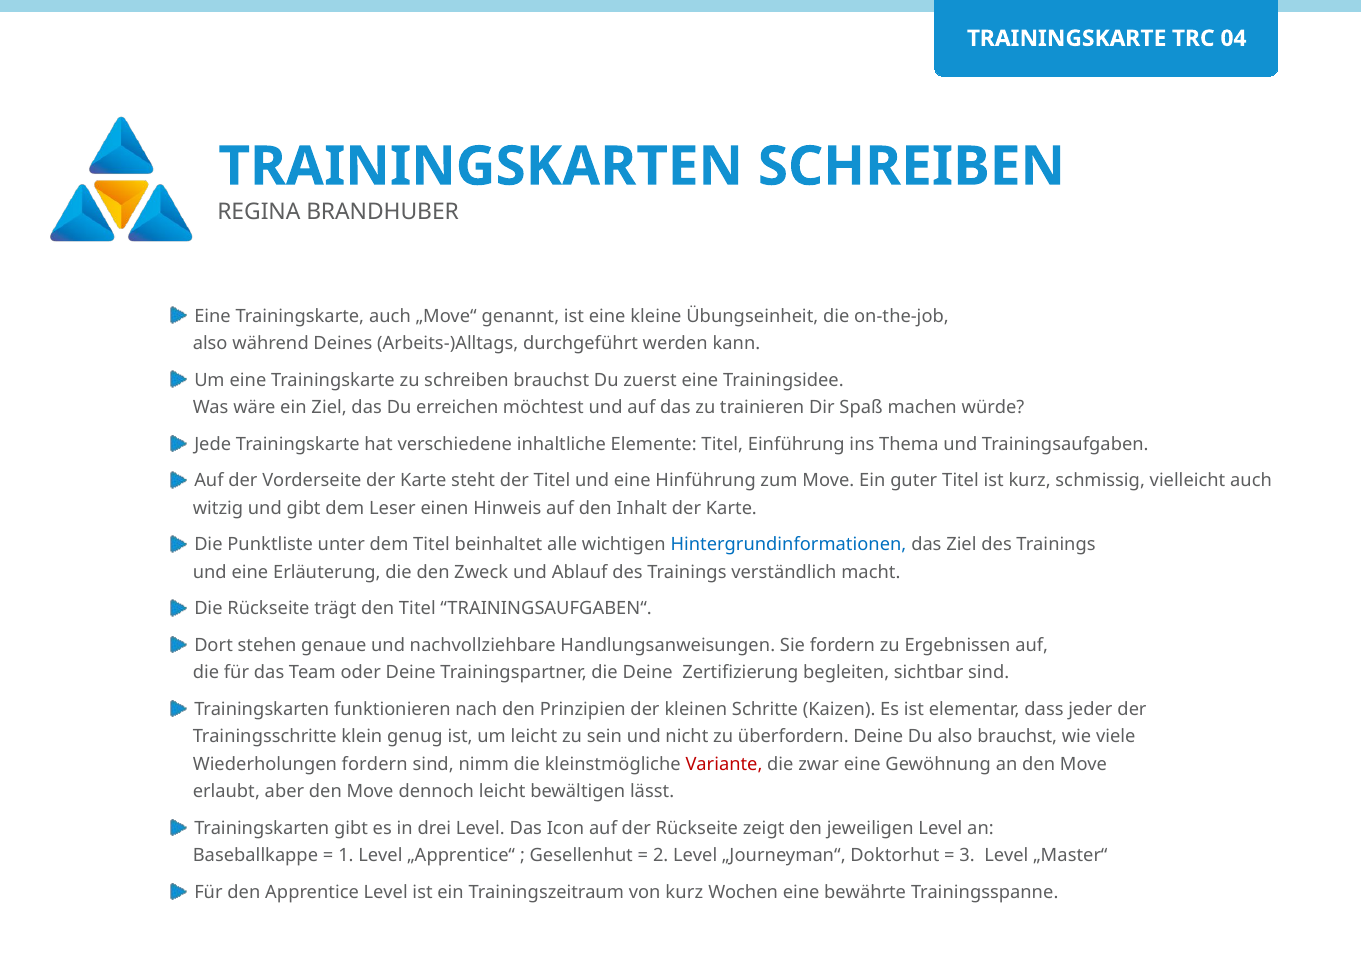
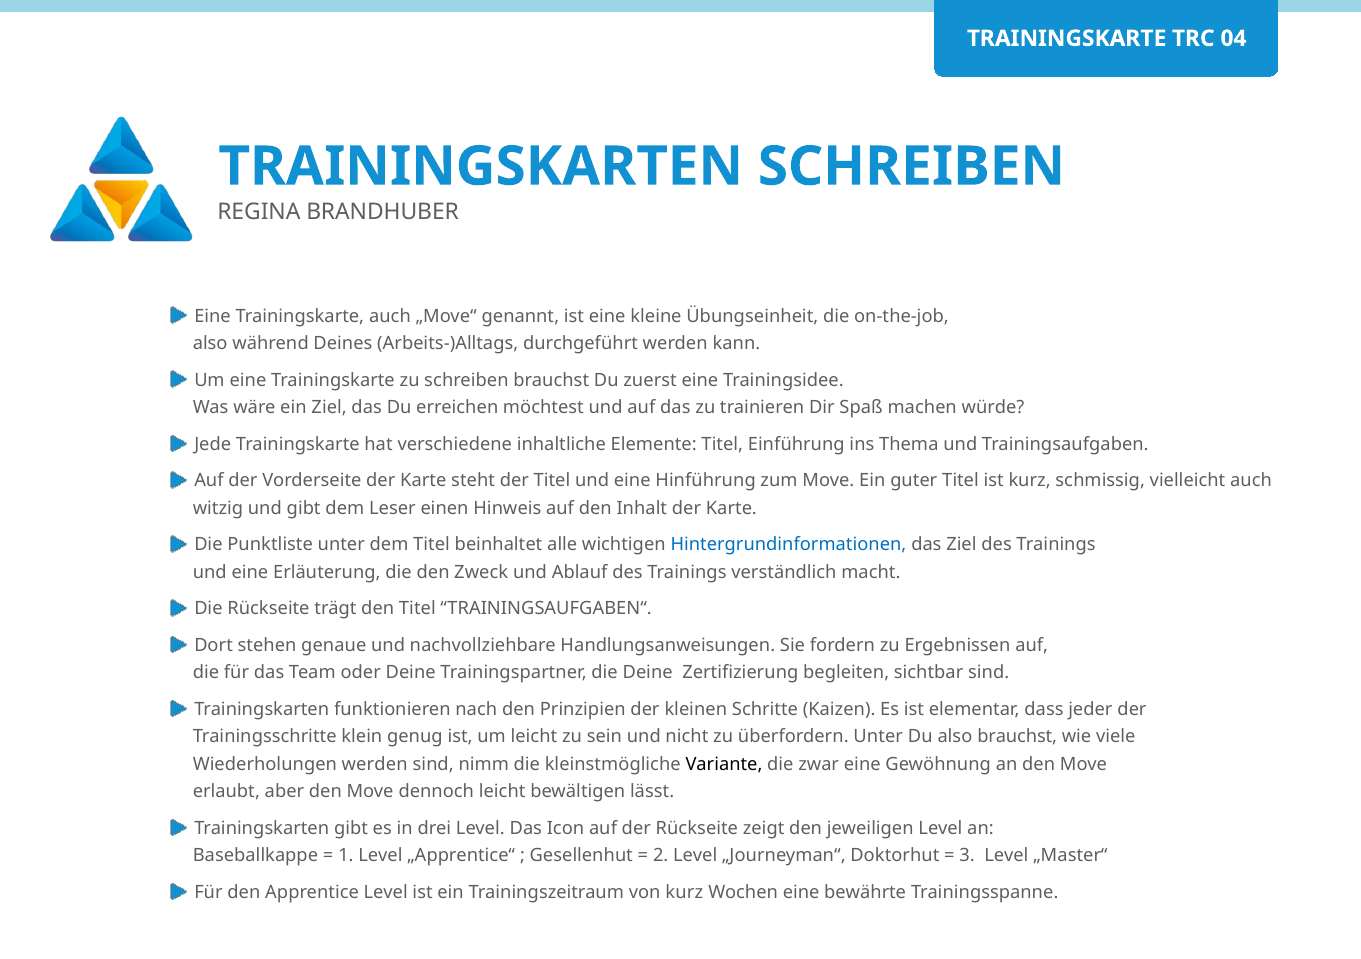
überfordern Deine: Deine -> Unter
Wiederholungen fordern: fordern -> werden
Variante colour: red -> black
